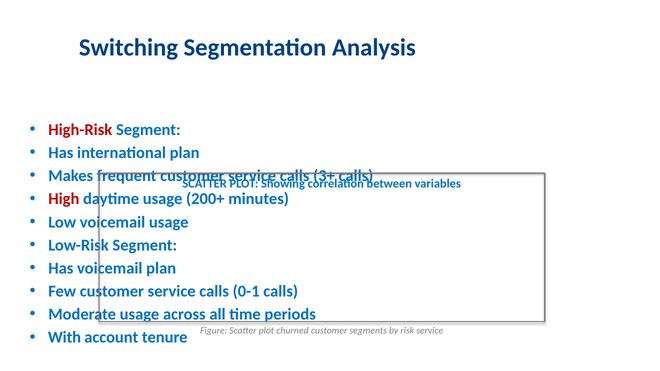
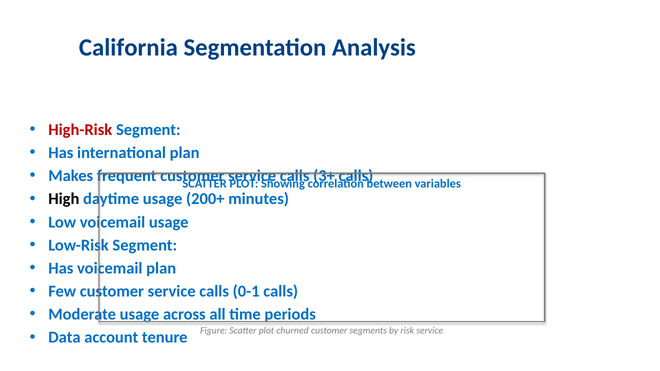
Switching: Switching -> California
High colour: red -> black
With: With -> Data
